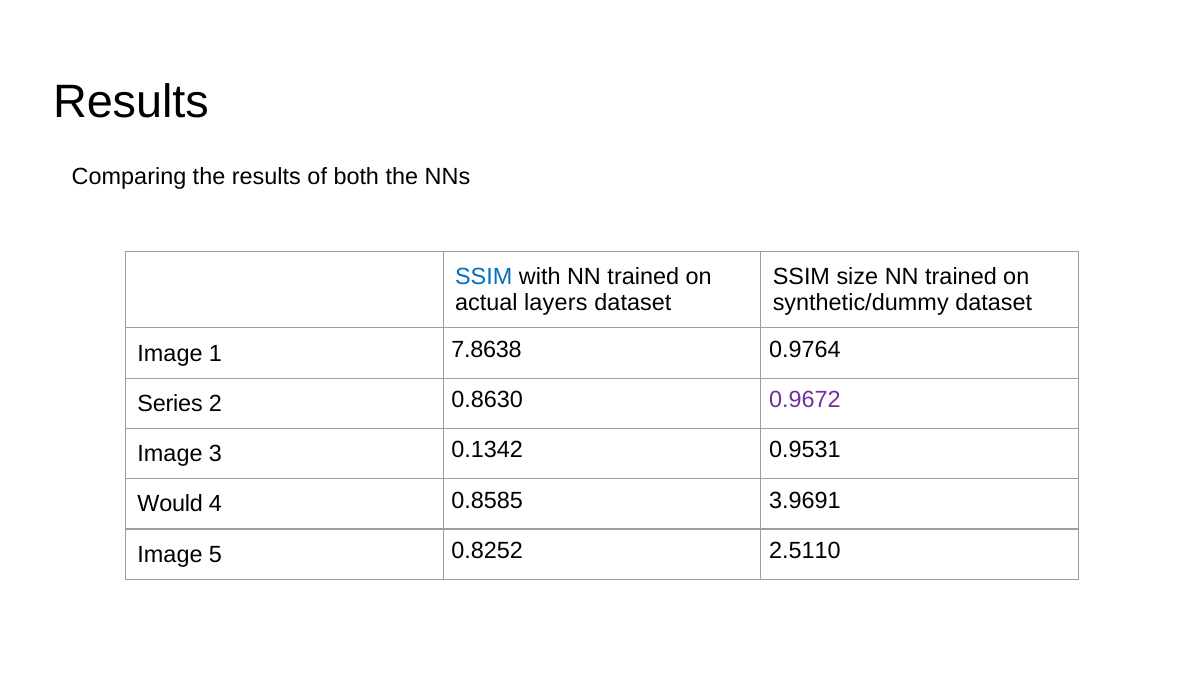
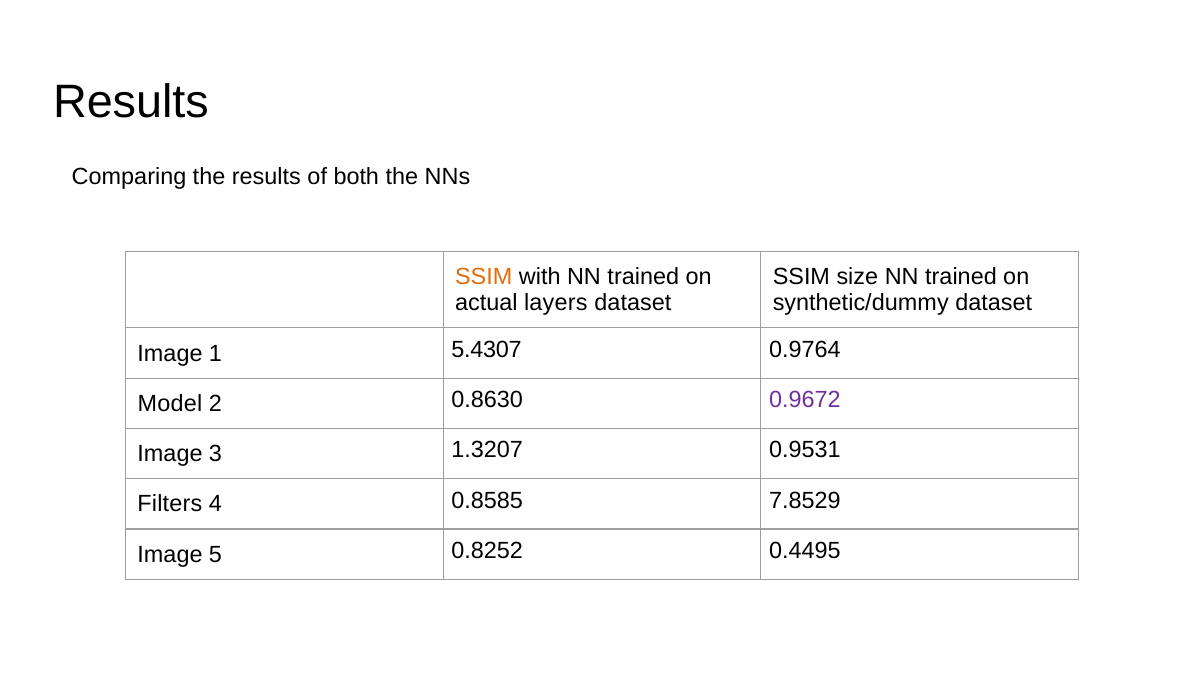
SSIM at (484, 277) colour: blue -> orange
7.8638: 7.8638 -> 5.4307
Series: Series -> Model
0.1342: 0.1342 -> 1.3207
Would: Would -> Filters
3.9691: 3.9691 -> 7.8529
2.5110: 2.5110 -> 0.4495
